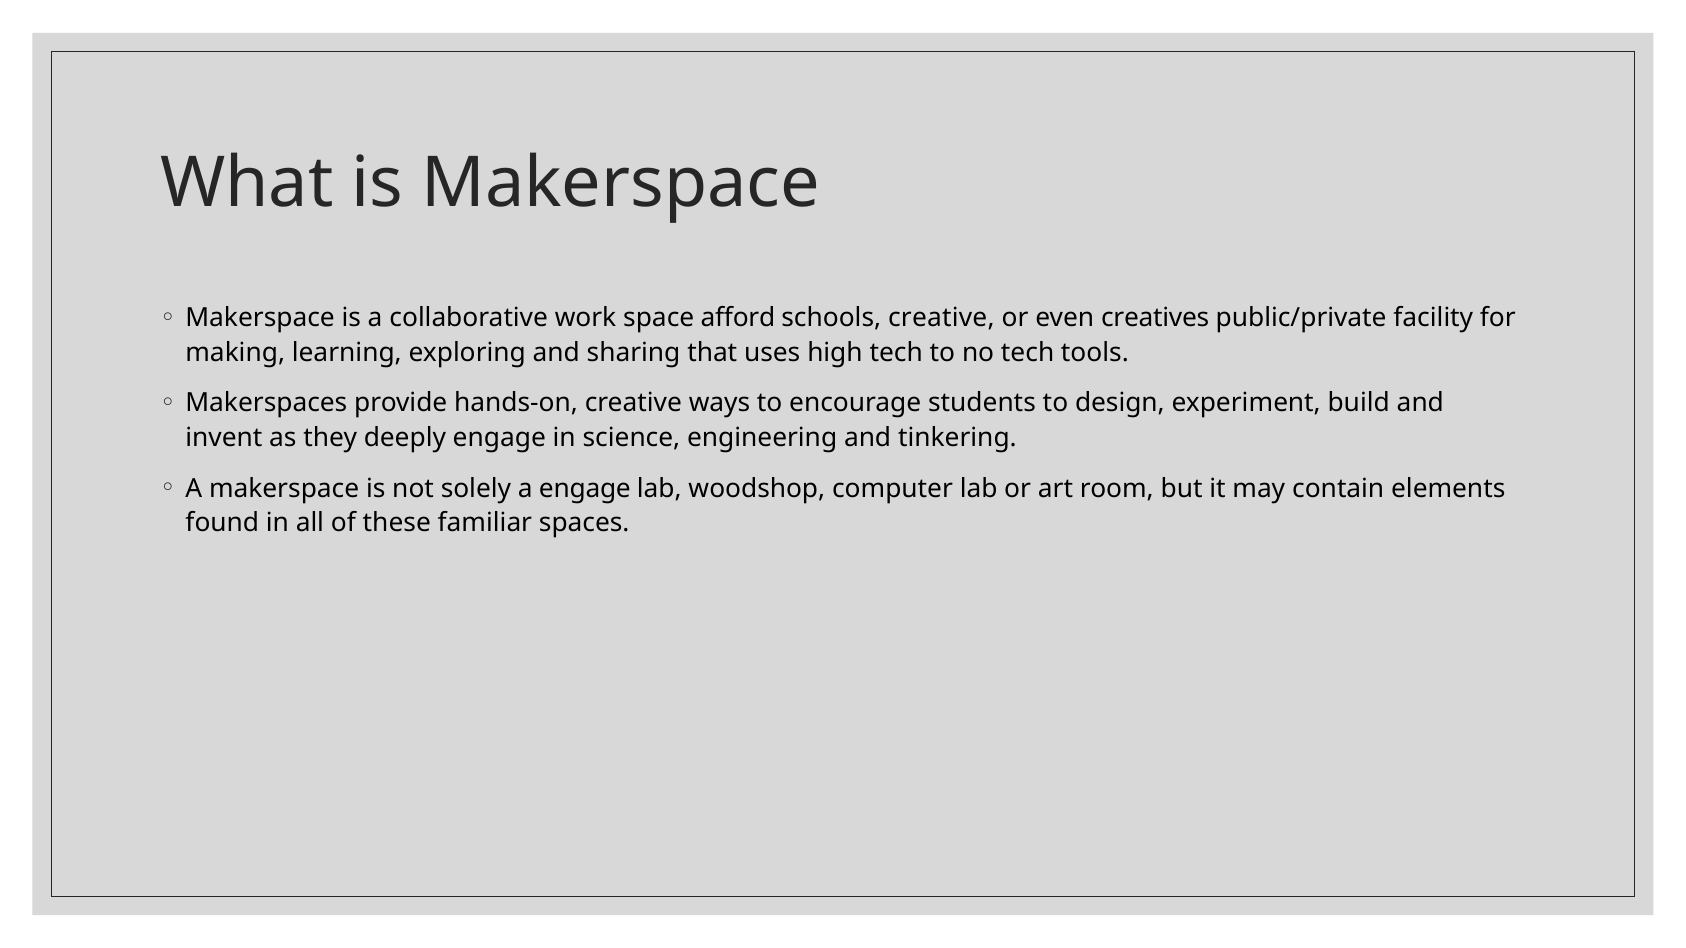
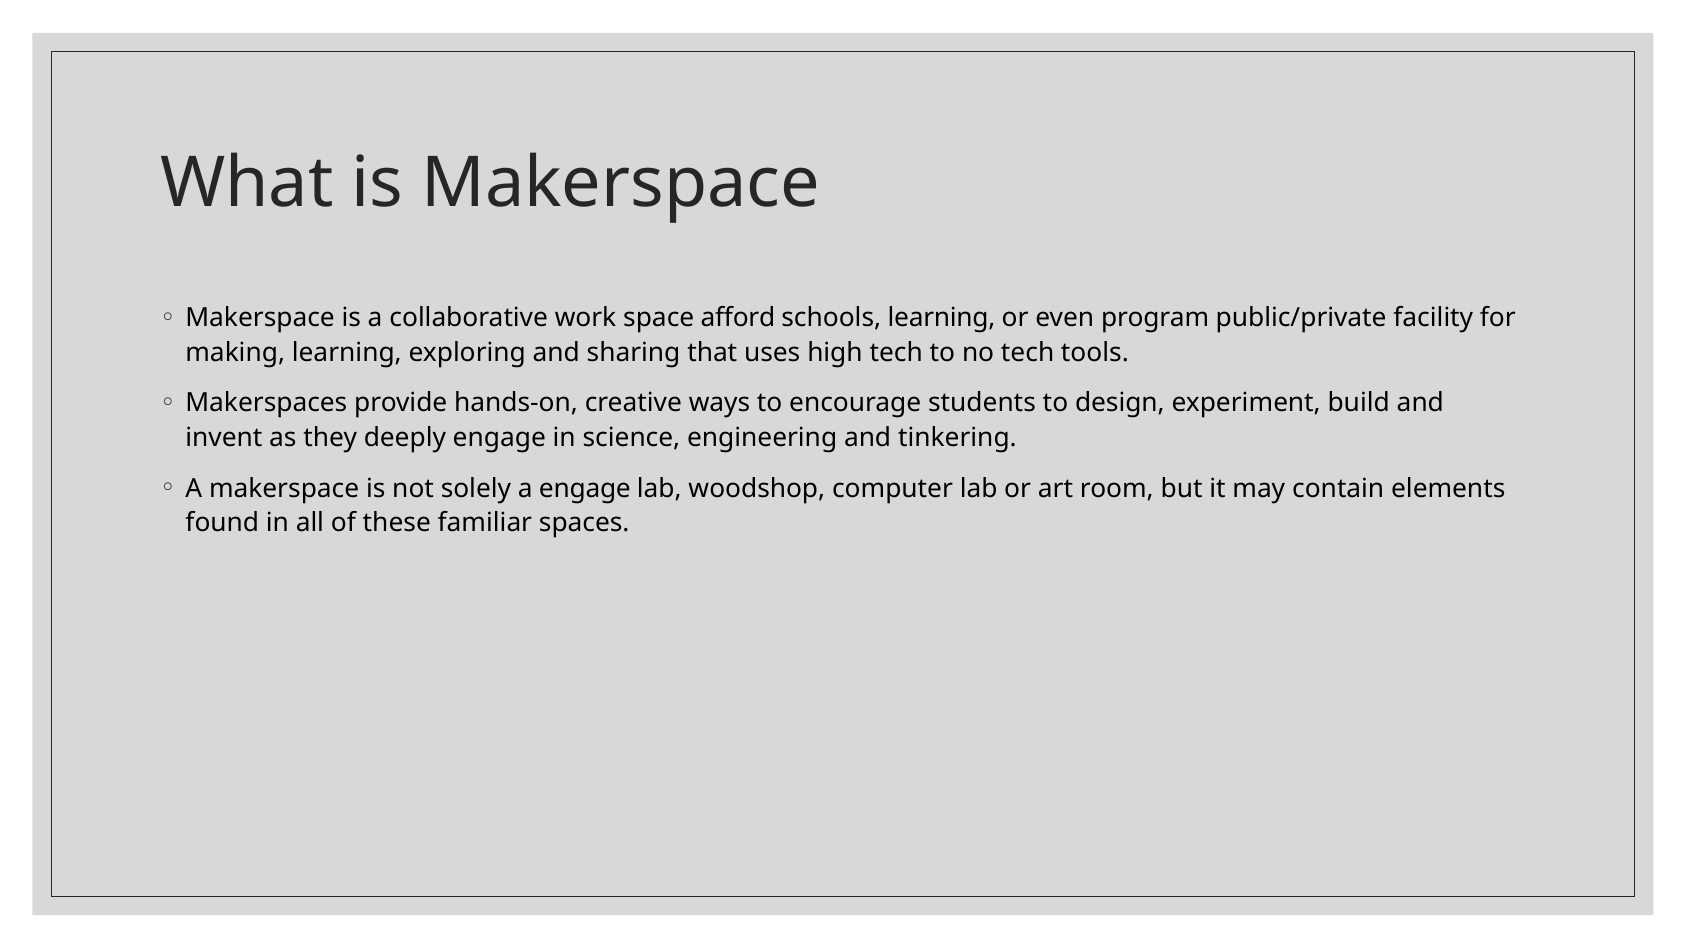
schools creative: creative -> learning
creatives: creatives -> program
